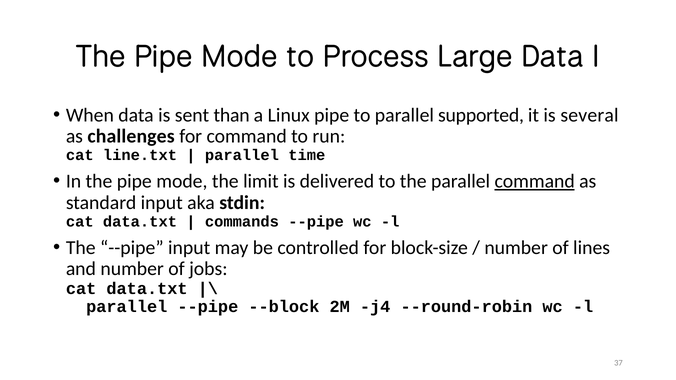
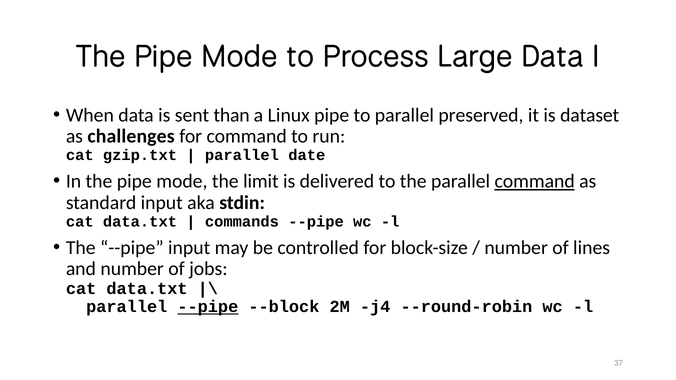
supported: supported -> preserved
several: several -> dataset
line.txt: line.txt -> gzip.txt
time: time -> date
--pipe at (208, 307) underline: none -> present
